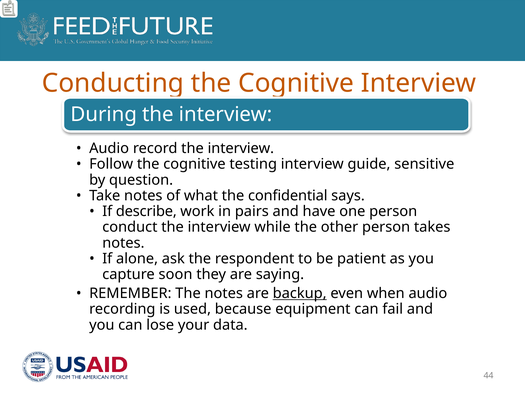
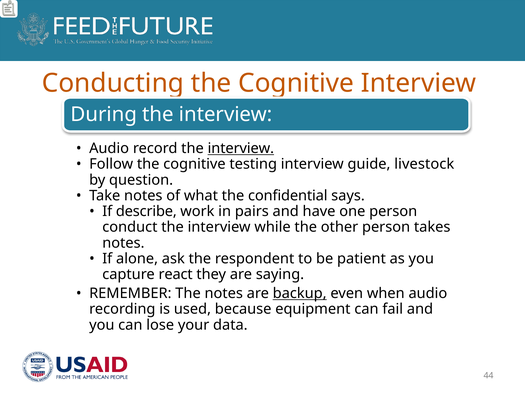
interview at (241, 148) underline: none -> present
sensitive: sensitive -> livestock
soon: soon -> react
